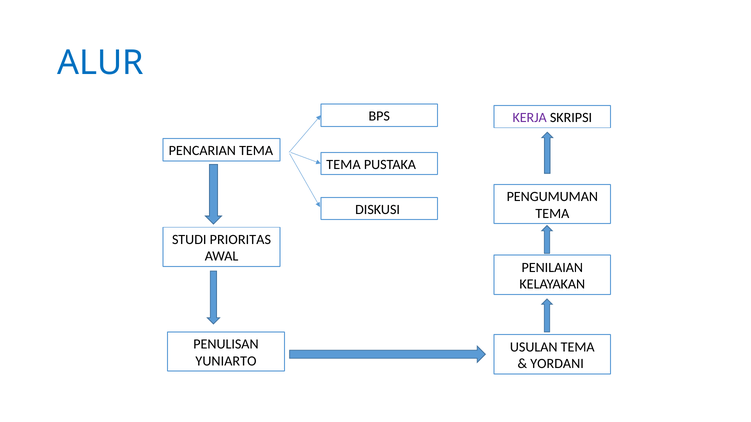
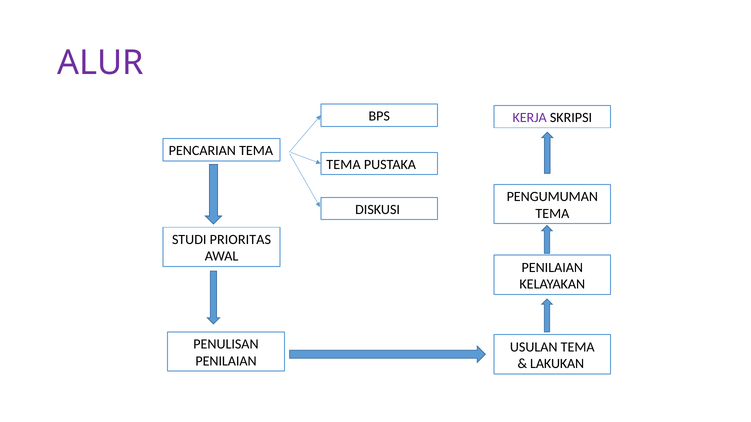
ALUR colour: blue -> purple
YUNIARTO at (226, 361): YUNIARTO -> PENILAIAN
YORDANI: YORDANI -> LAKUKAN
